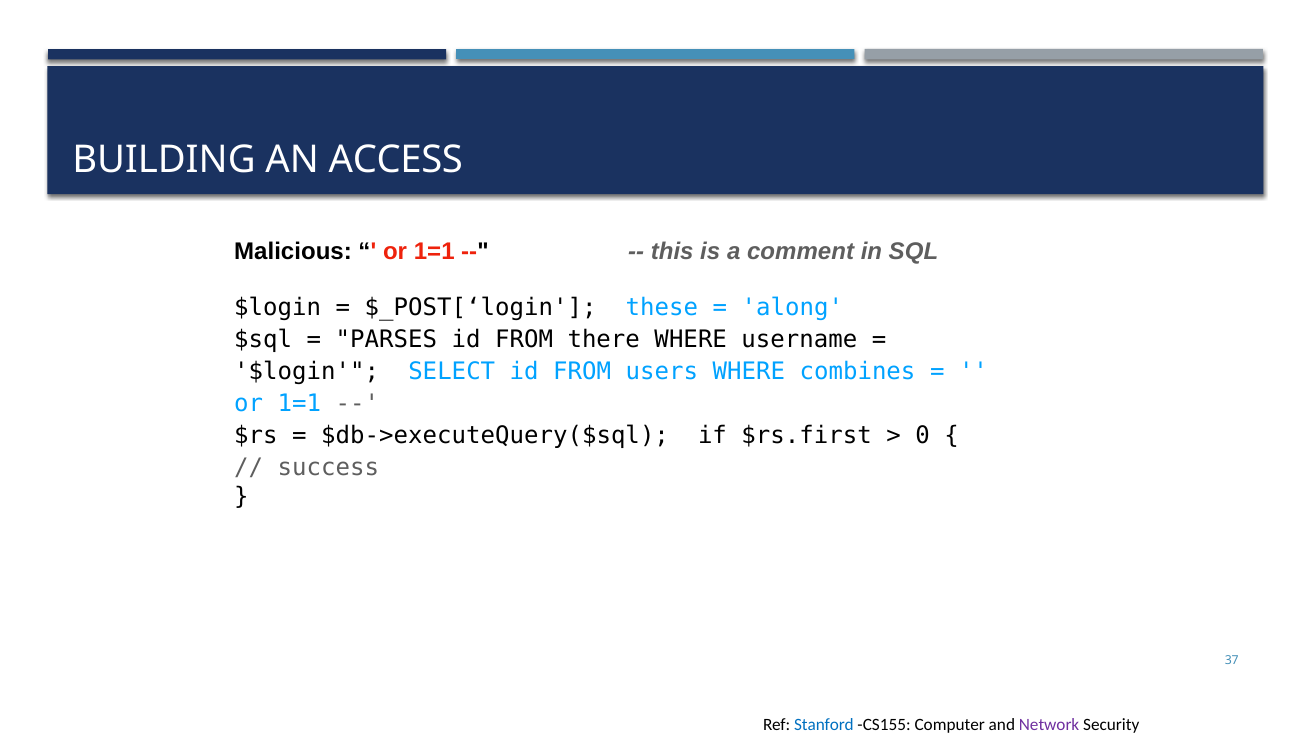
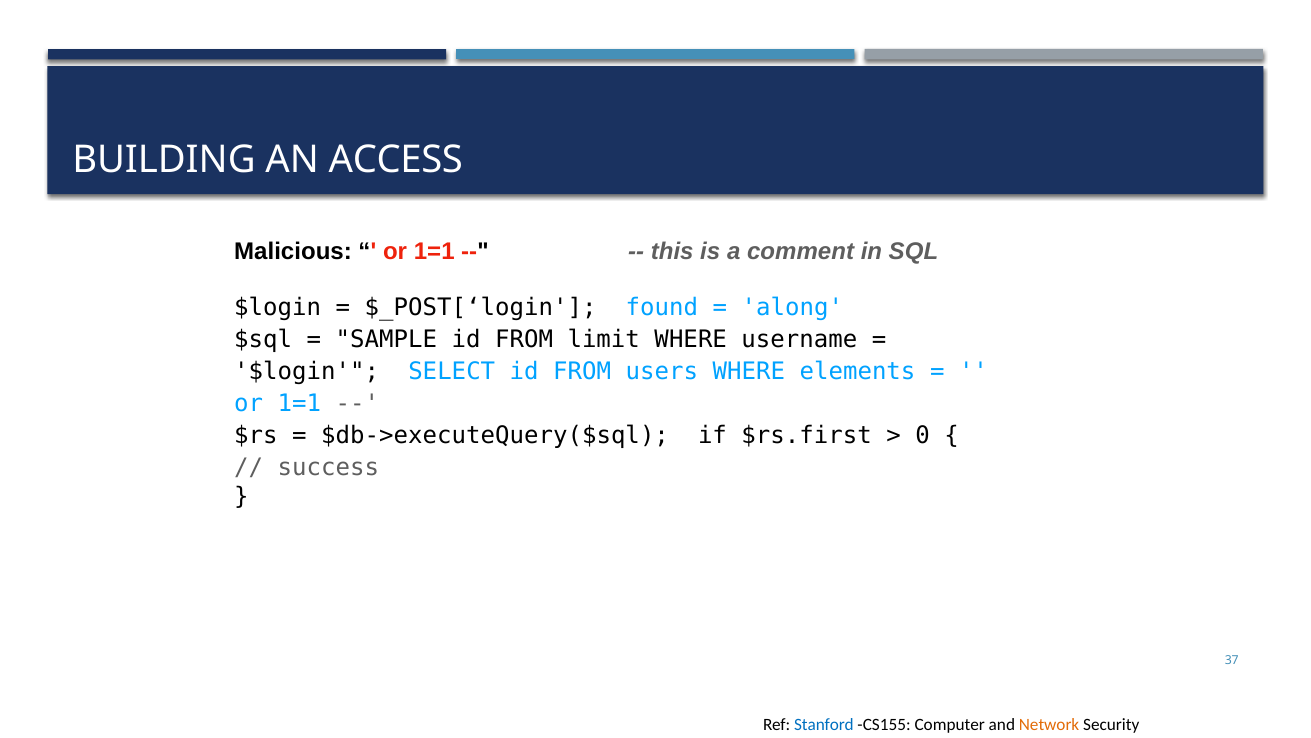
these: these -> found
PARSES: PARSES -> SAMPLE
there: there -> limit
combines: combines -> elements
Network colour: purple -> orange
